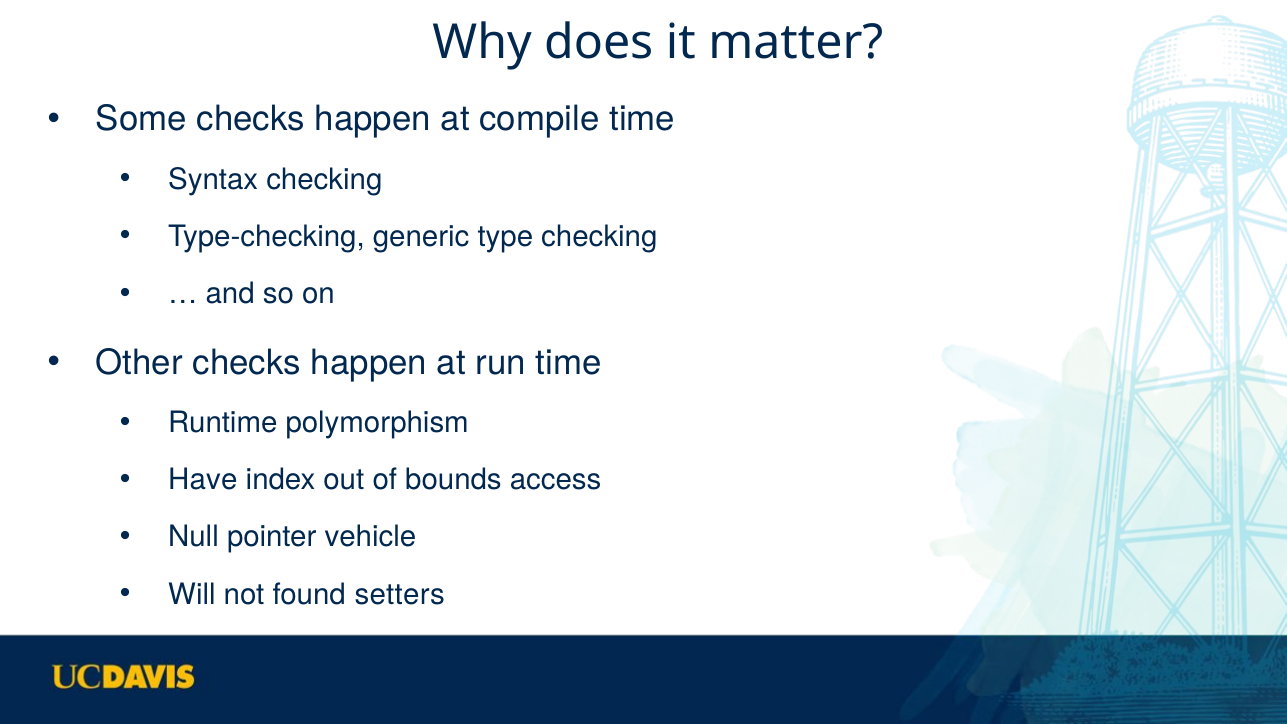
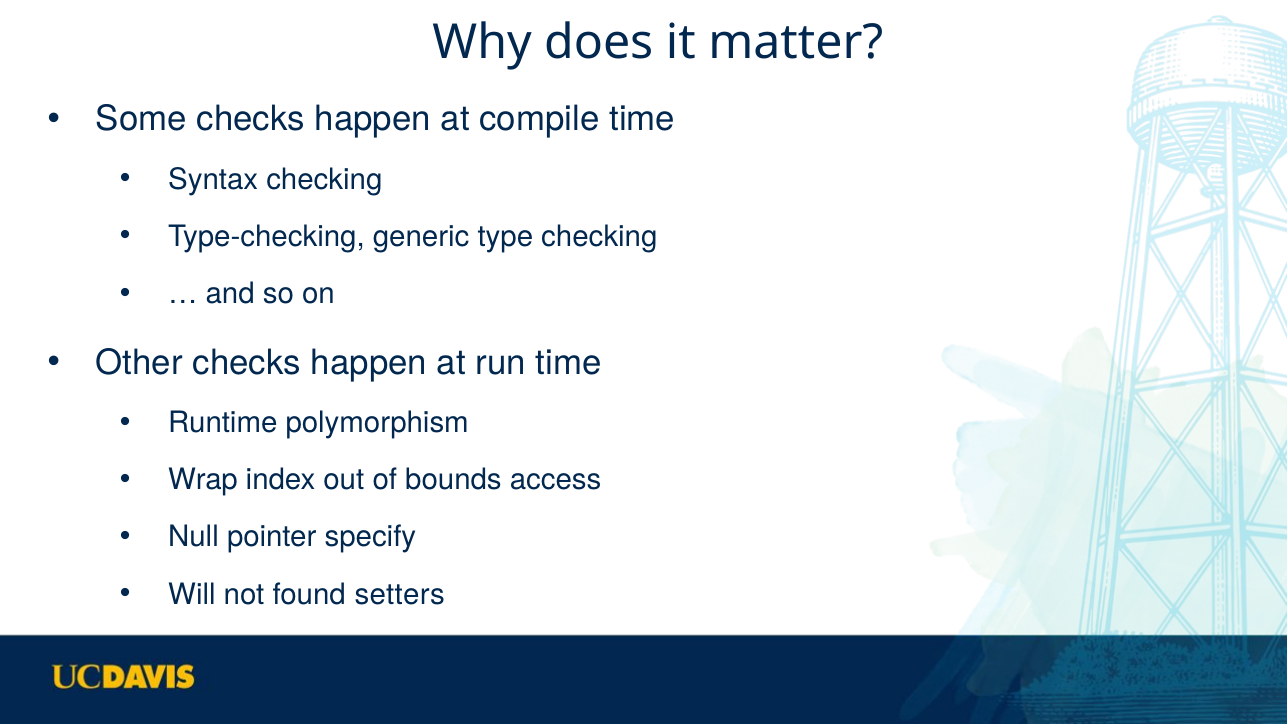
Have: Have -> Wrap
vehicle: vehicle -> specify
